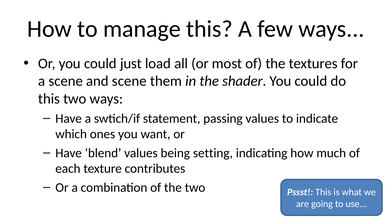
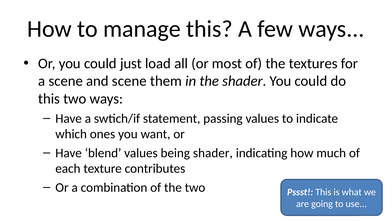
being setting: setting -> shader
